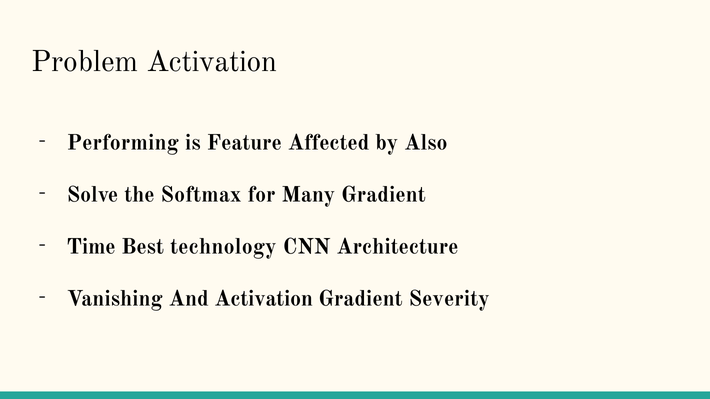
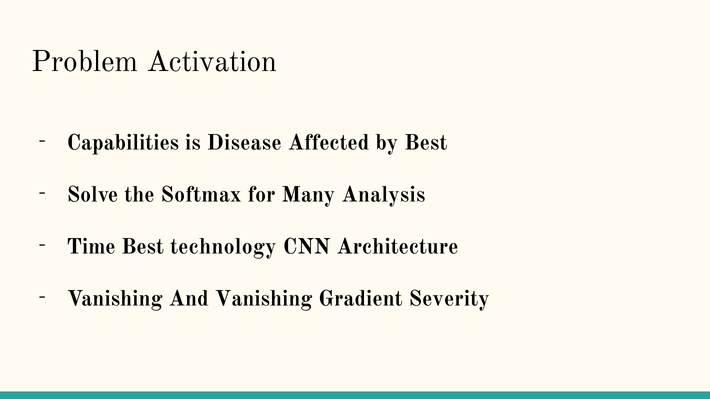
Performing: Performing -> Capabilities
Feature: Feature -> Disease
by Also: Also -> Best
Many Gradient: Gradient -> Analysis
And Activation: Activation -> Vanishing
